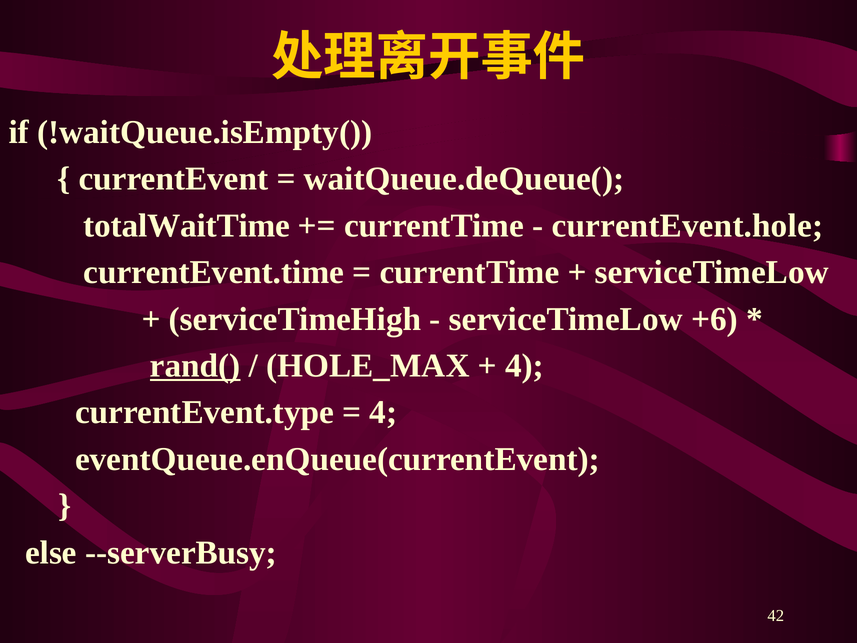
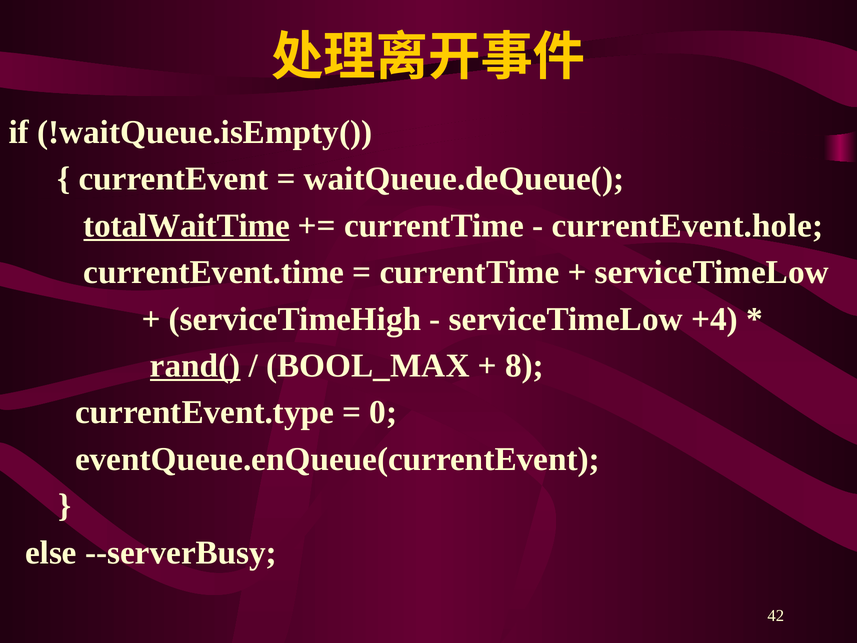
totalWaitTime underline: none -> present
+6: +6 -> +4
HOLE_MAX: HOLE_MAX -> BOOL_MAX
4 at (525, 366): 4 -> 8
4 at (383, 412): 4 -> 0
